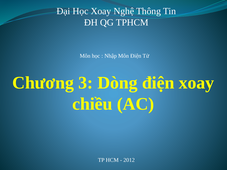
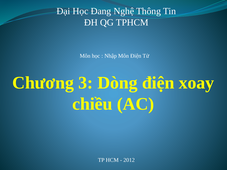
Học Xoay: Xoay -> Đang
